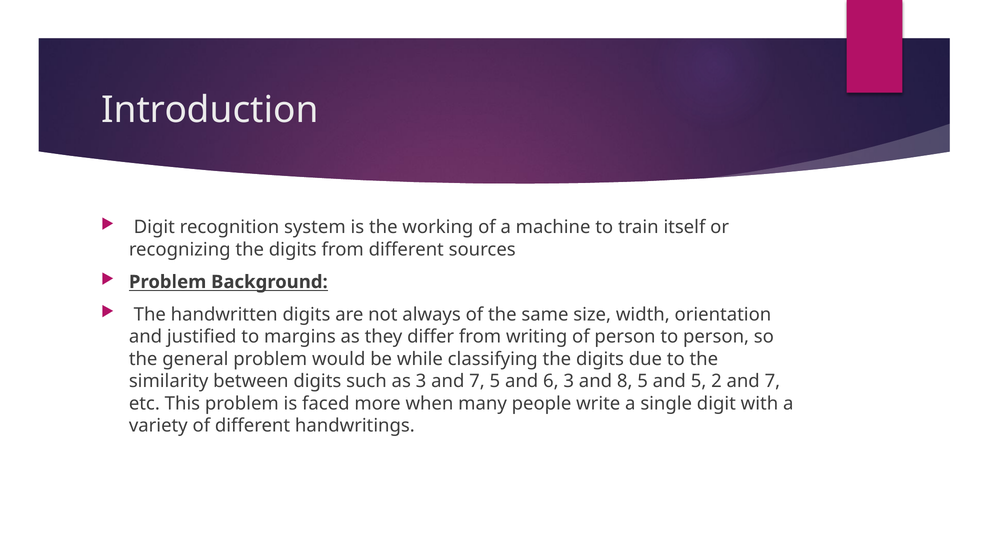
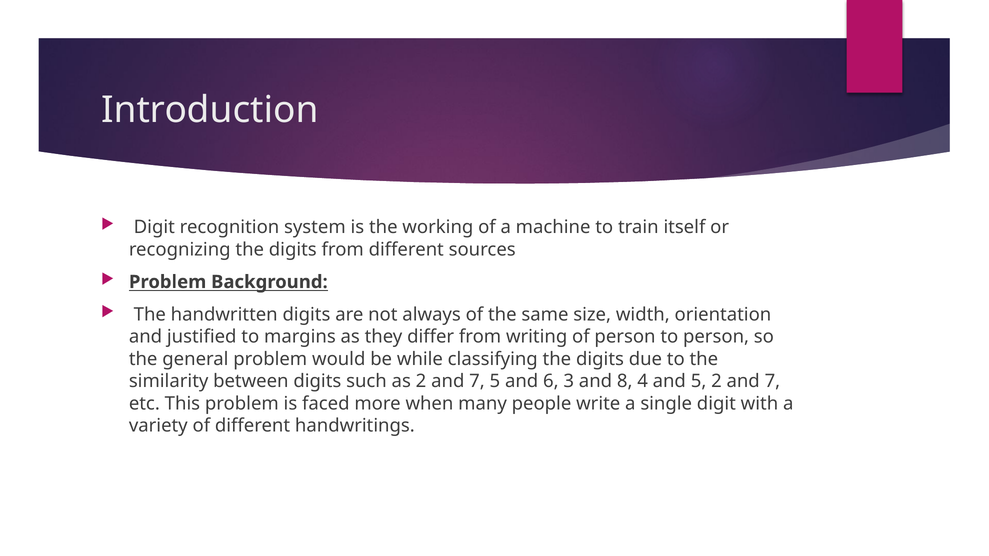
as 3: 3 -> 2
8 5: 5 -> 4
